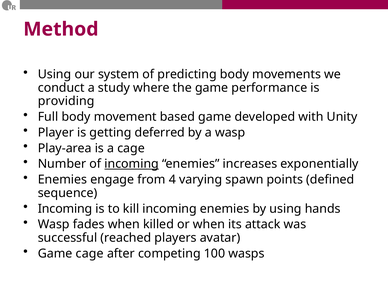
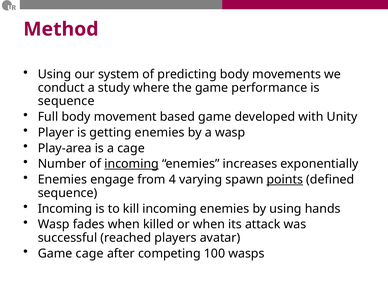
providing at (66, 101): providing -> sequence
getting deferred: deferred -> enemies
points underline: none -> present
